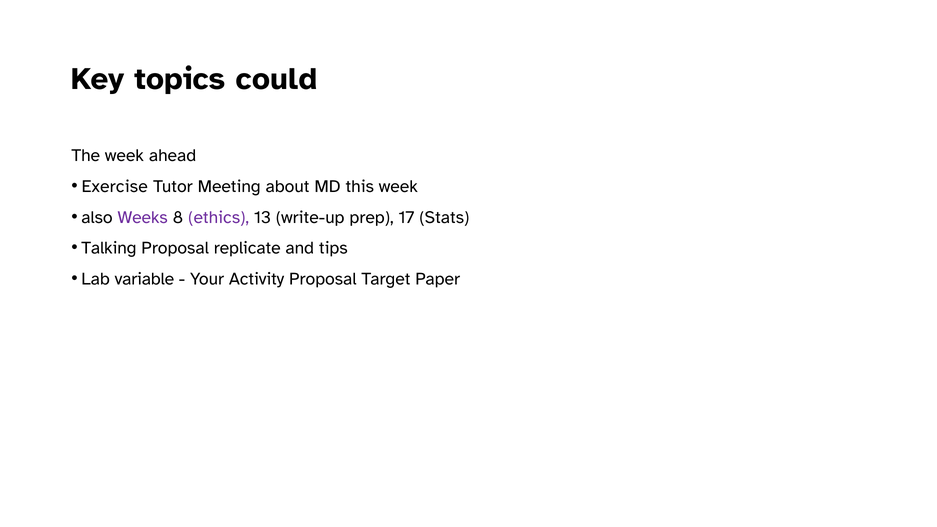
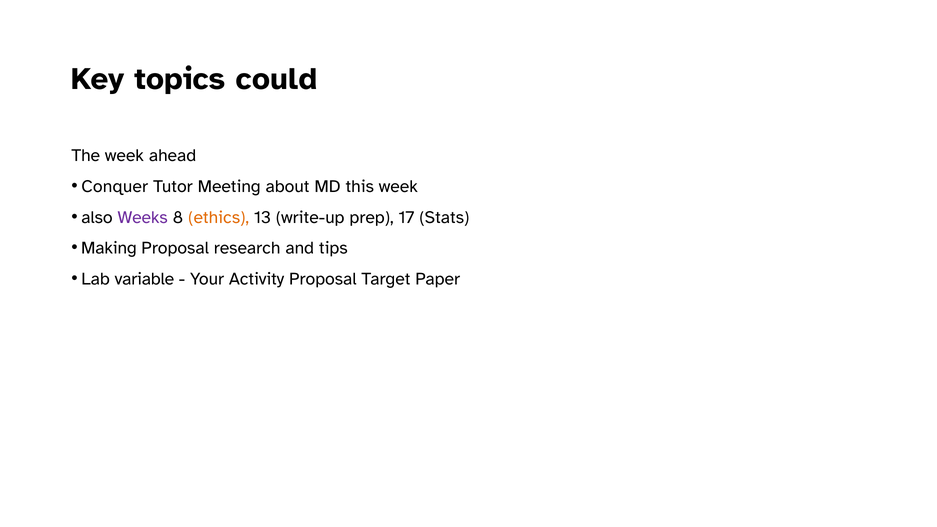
Exercise: Exercise -> Conquer
ethics colour: purple -> orange
Talking: Talking -> Making
replicate: replicate -> research
